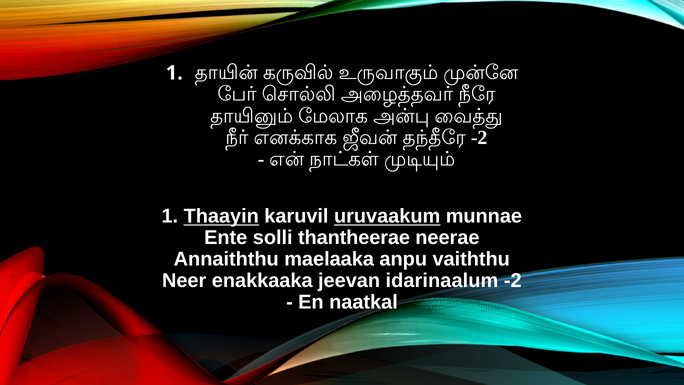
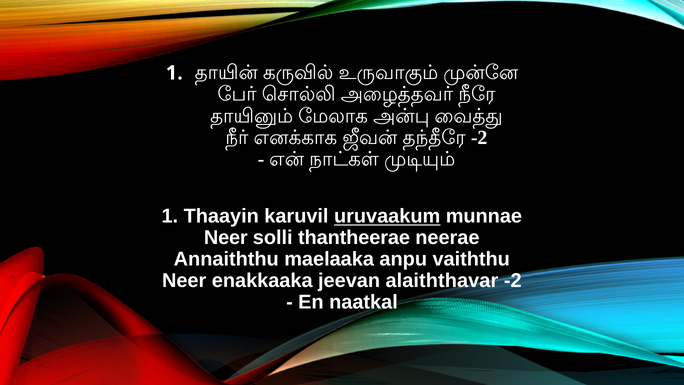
Thaayin underline: present -> none
Ente at (226, 238): Ente -> Neer
idarinaalum: idarinaalum -> alaiththavar
